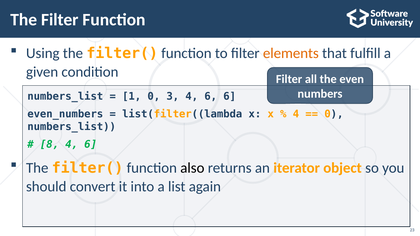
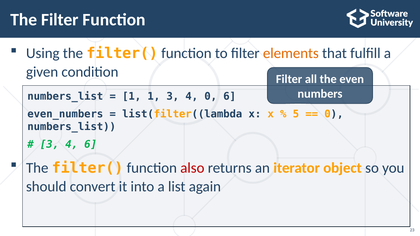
1 0: 0 -> 1
3 4 6: 6 -> 0
4 at (296, 114): 4 -> 5
8 at (49, 145): 8 -> 3
also colour: black -> red
